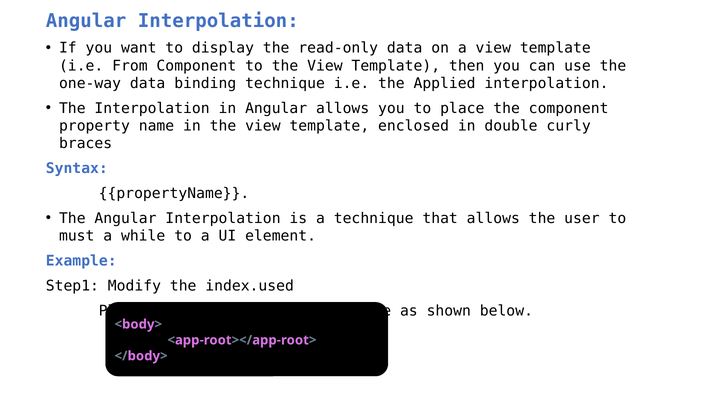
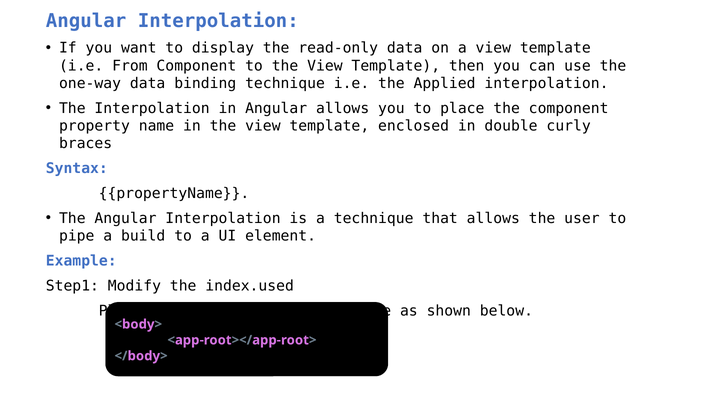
must: must -> pipe
while: while -> build
